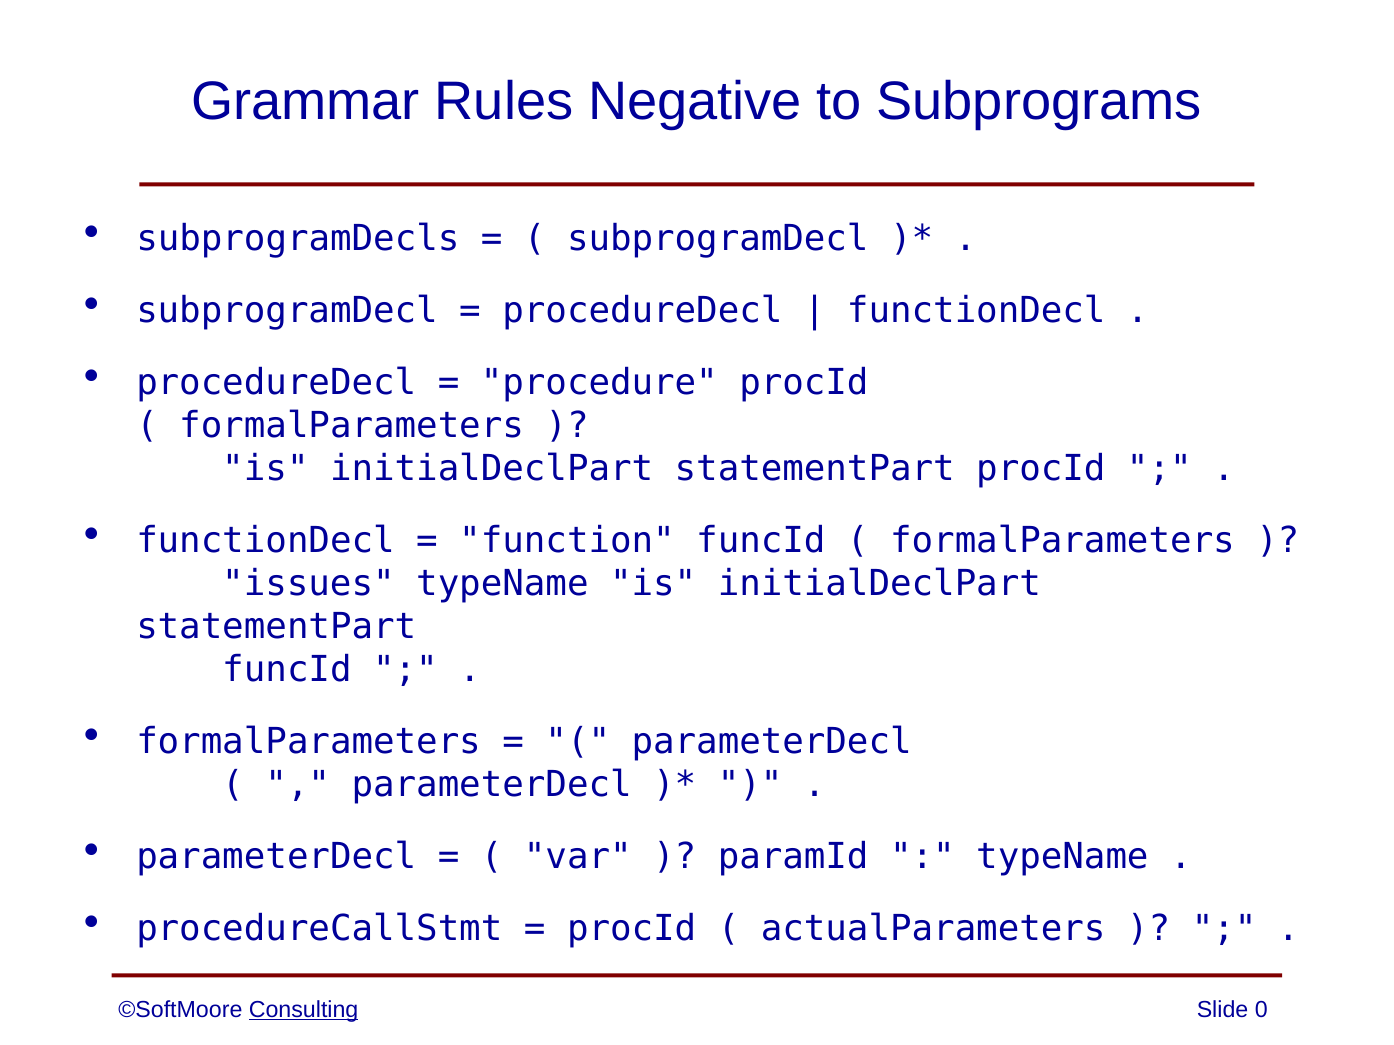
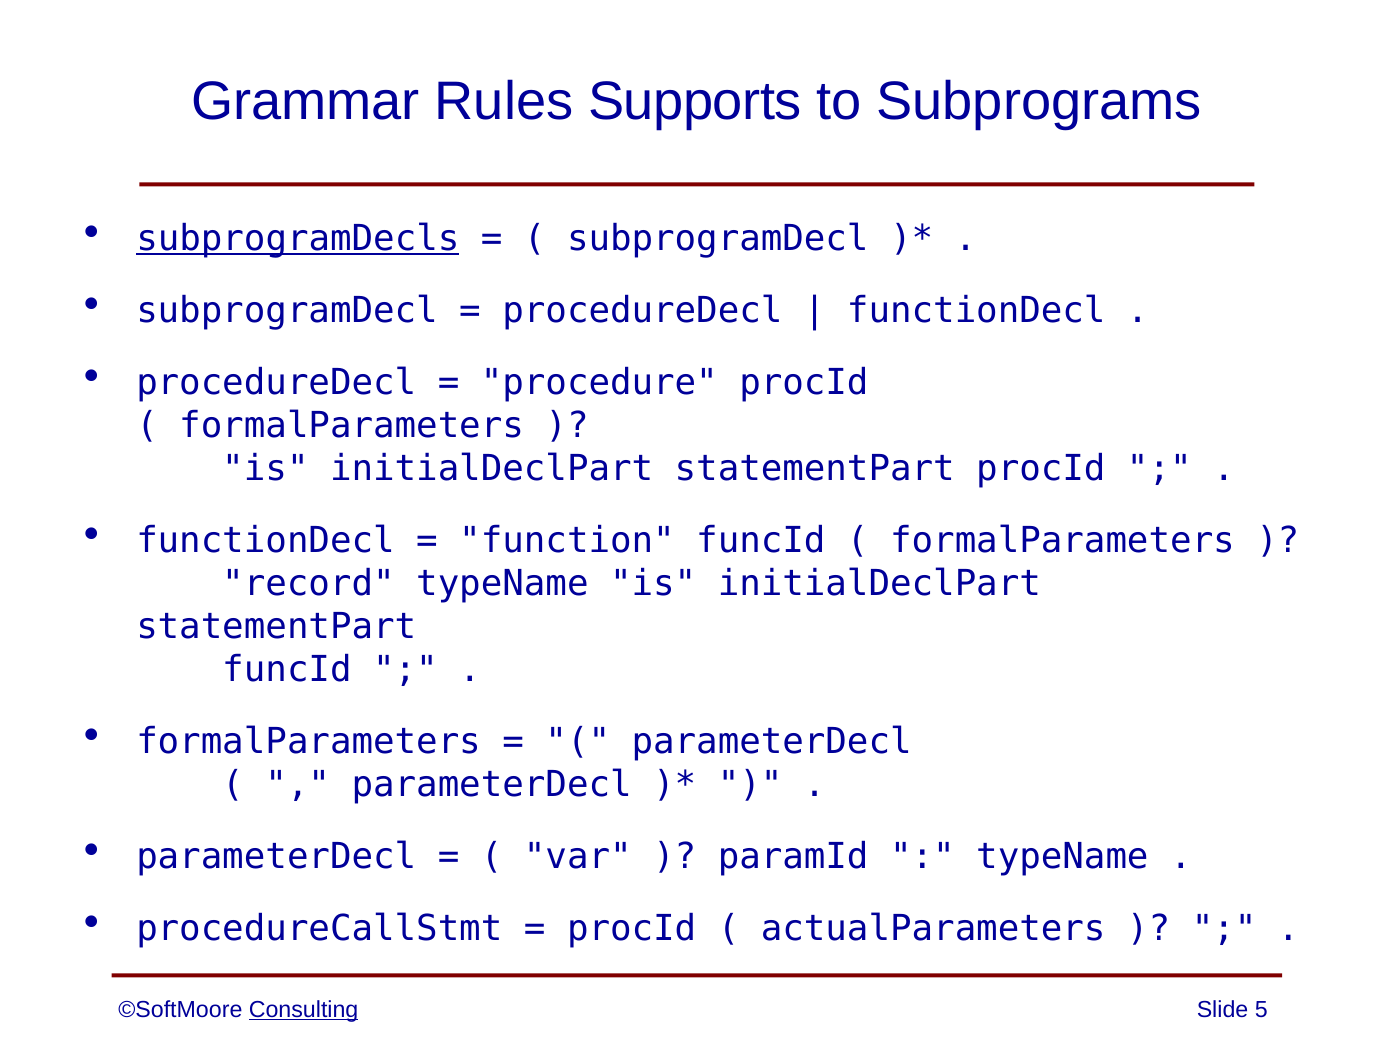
Negative: Negative -> Supports
subprogramDecls underline: none -> present
issues: issues -> record
0: 0 -> 5
